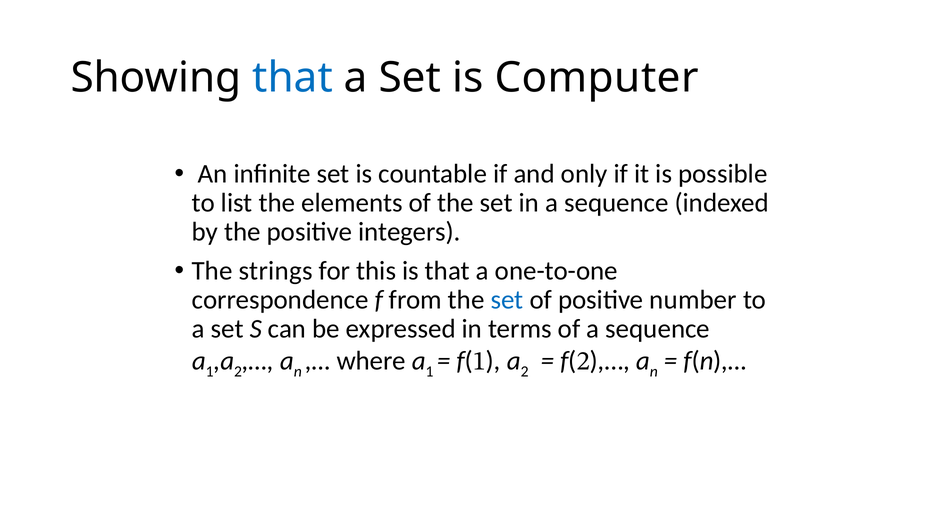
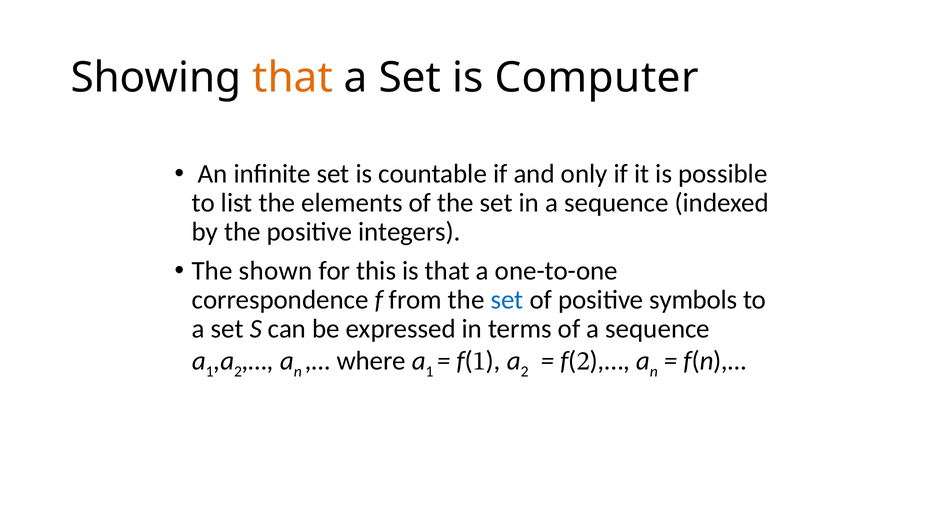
that at (293, 78) colour: blue -> orange
strings: strings -> shown
number: number -> symbols
